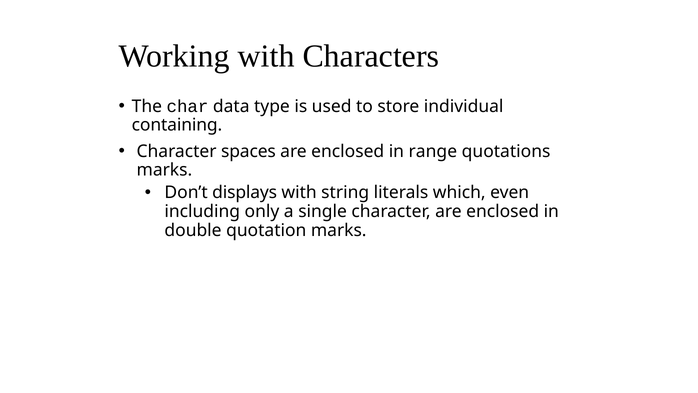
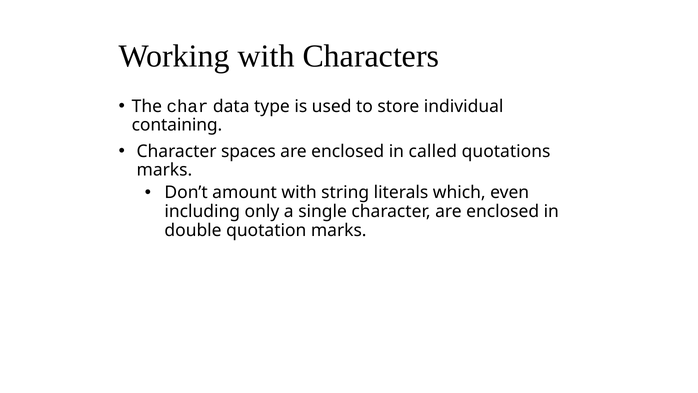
range: range -> called
displays: displays -> amount
